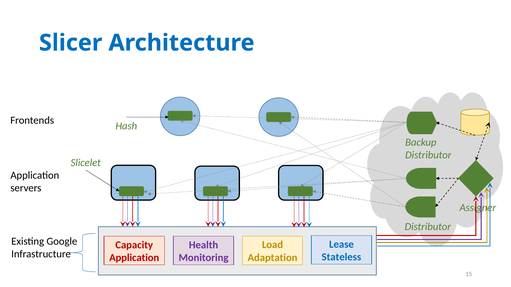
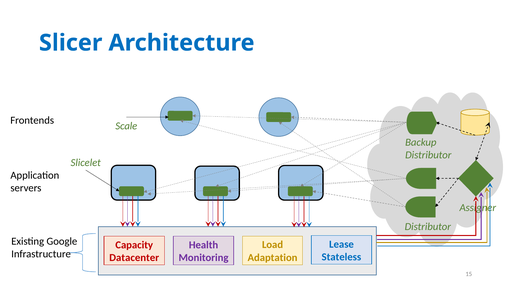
Hash: Hash -> Scale
Application at (134, 258): Application -> Datacenter
